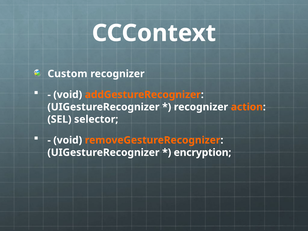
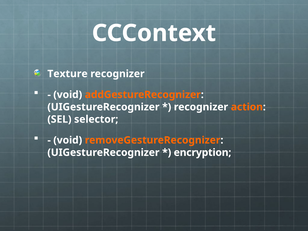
Custom: Custom -> Texture
